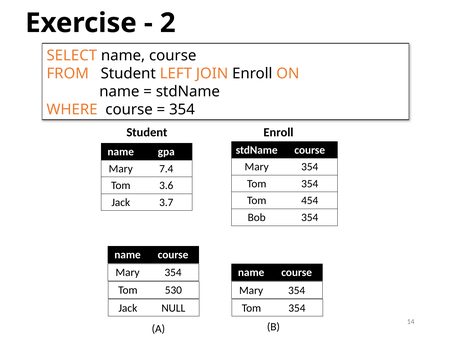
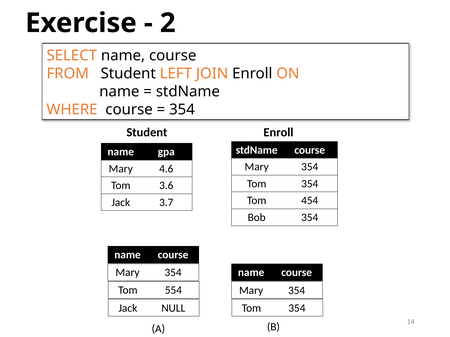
7.4: 7.4 -> 4.6
530: 530 -> 554
